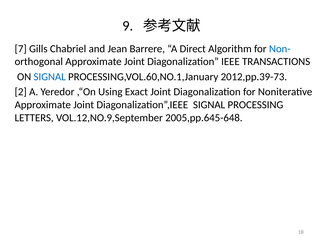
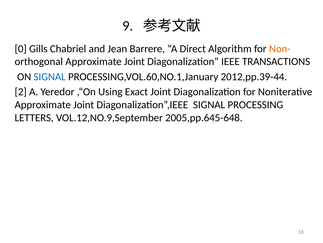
7: 7 -> 0
Non- colour: blue -> orange
2012,pp.39-73: 2012,pp.39-73 -> 2012,pp.39-44
